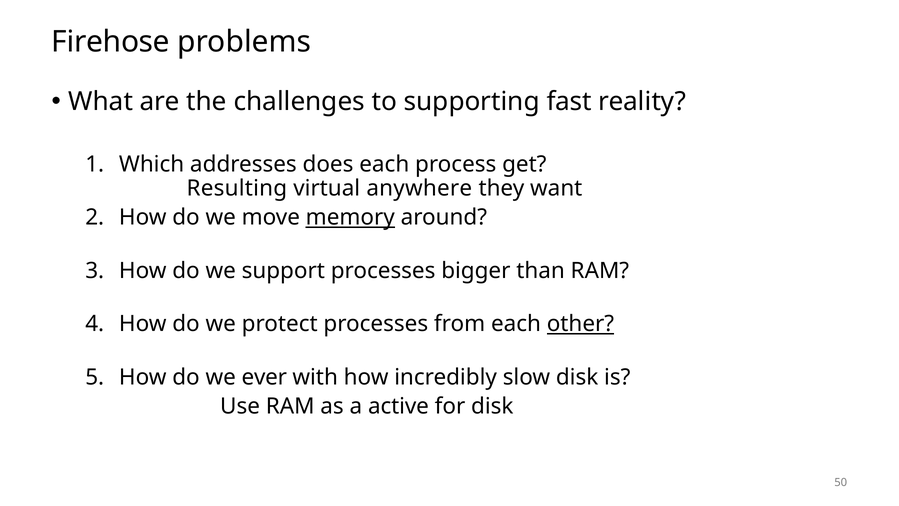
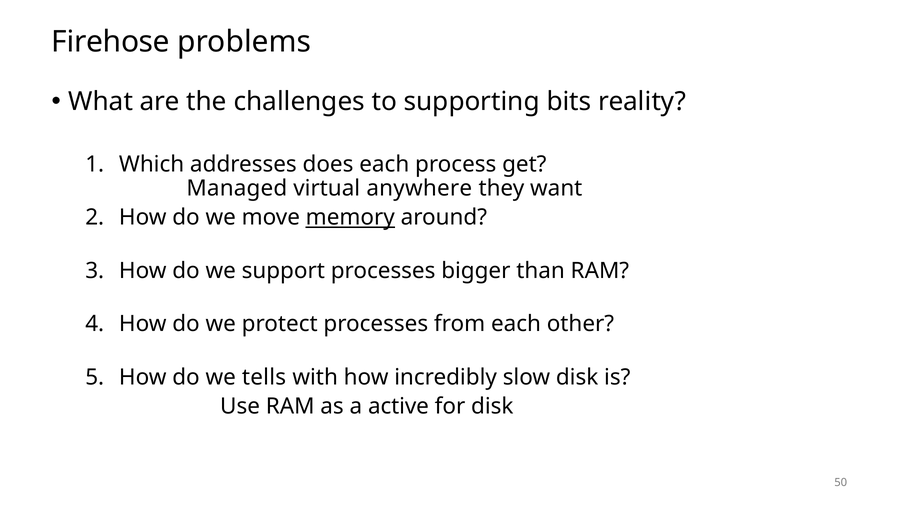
fast: fast -> bits
Resulting: Resulting -> Managed
other underline: present -> none
ever: ever -> tells
